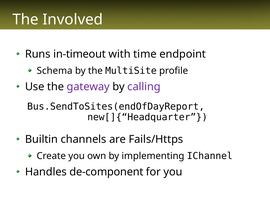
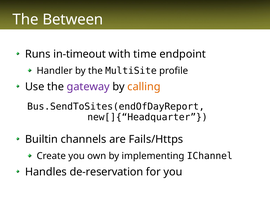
Involved: Involved -> Between
Schema: Schema -> Handler
calling colour: purple -> orange
de-component: de-component -> de-reservation
